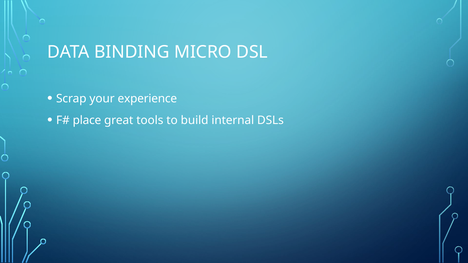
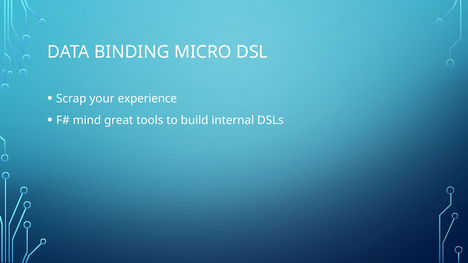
place: place -> mind
